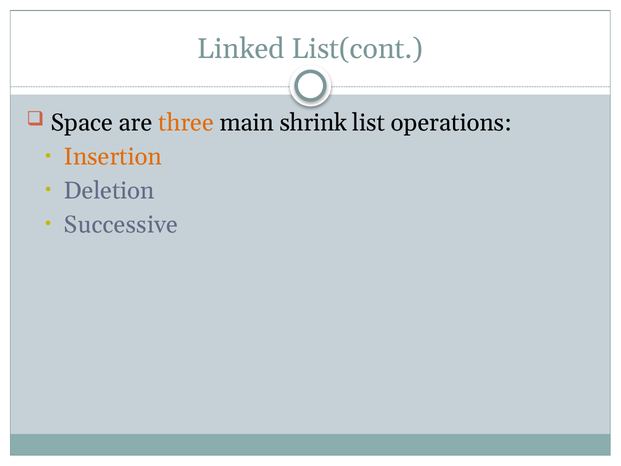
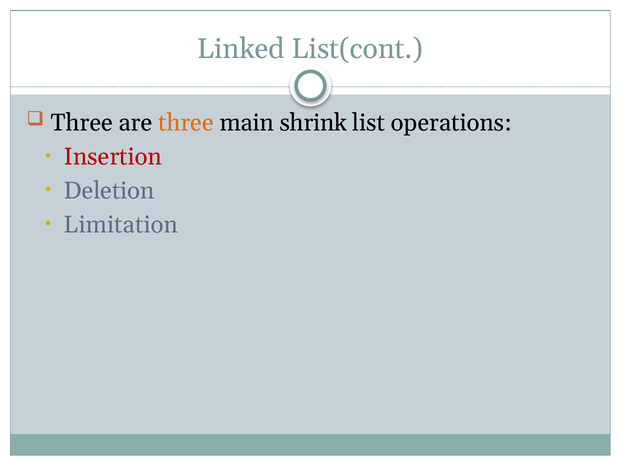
Space at (82, 123): Space -> Three
Insertion colour: orange -> red
Successive: Successive -> Limitation
